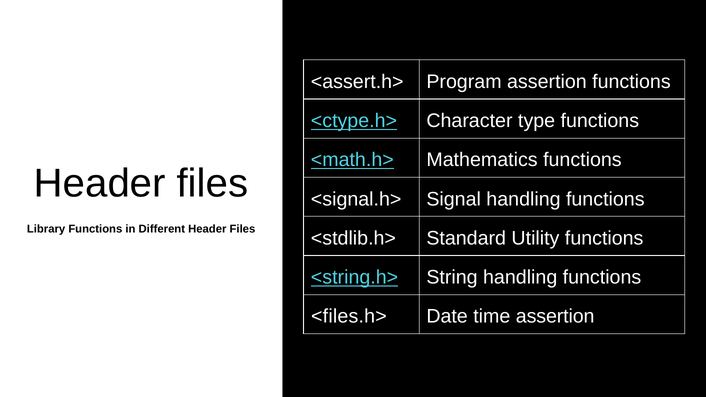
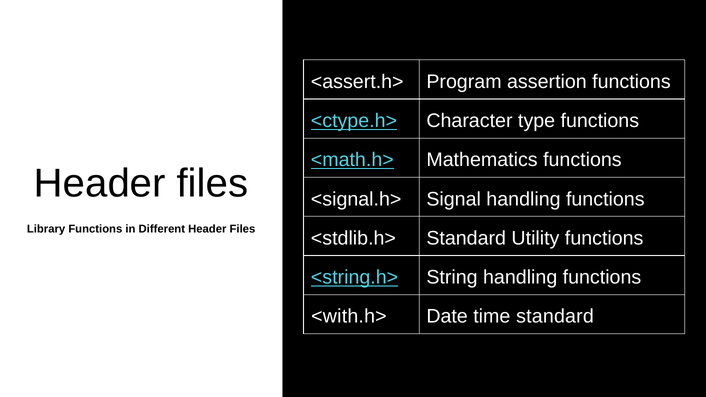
<files.h>: <files.h> -> <with.h>
time assertion: assertion -> standard
